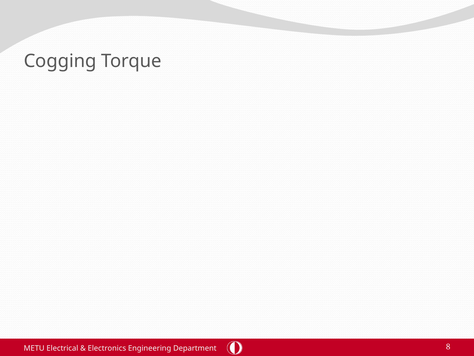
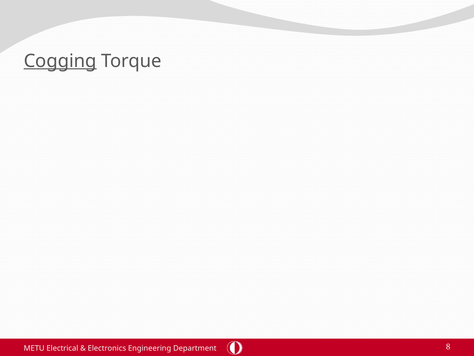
Cogging underline: none -> present
